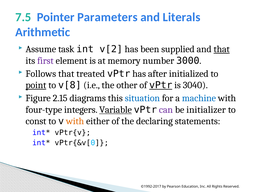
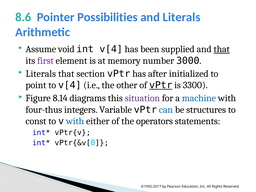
7.5: 7.5 -> 8.6
Parameters: Parameters -> Possibilities
task: task -> void
int v[2: v[2 -> v[4
Follows at (41, 74): Follows -> Literals
treated: treated -> section
point underline: present -> none
to v[8: v[8 -> v[4
3040: 3040 -> 3300
2.15: 2.15 -> 8.14
situation colour: blue -> purple
four-type: four-type -> four-thus
Variable underline: present -> none
can colour: purple -> blue
initializer: initializer -> structures
with at (75, 121) colour: orange -> blue
declaring: declaring -> operators
